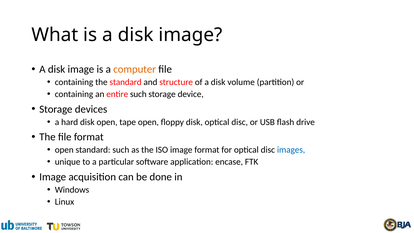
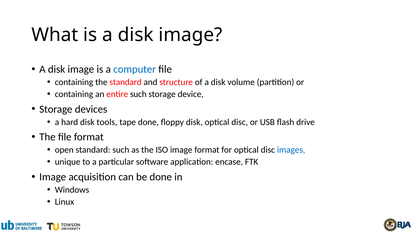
computer colour: orange -> blue
disk open: open -> tools
tape open: open -> done
